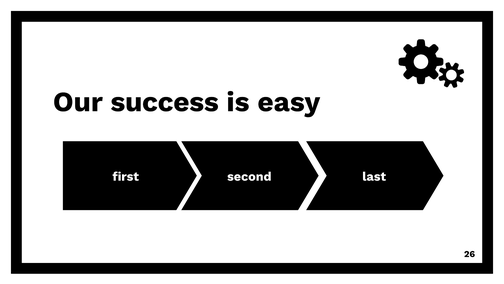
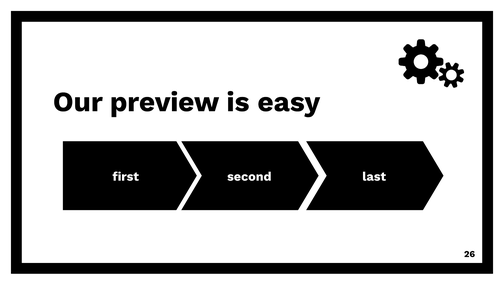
success: success -> preview
